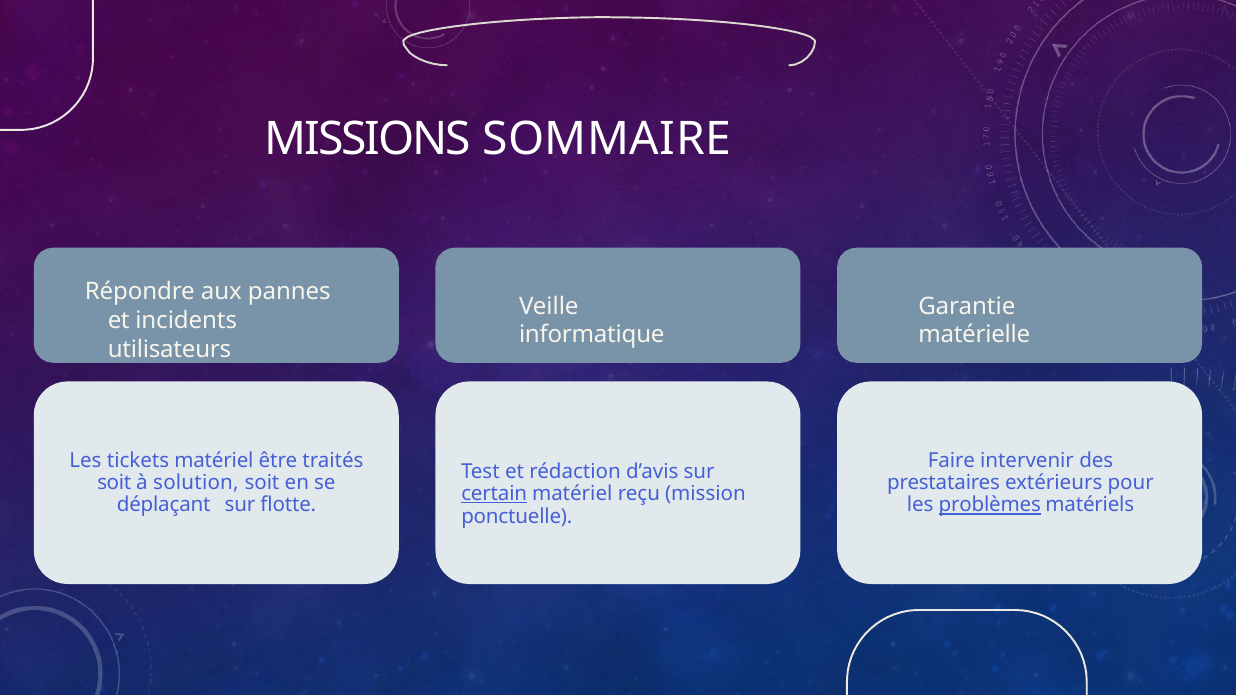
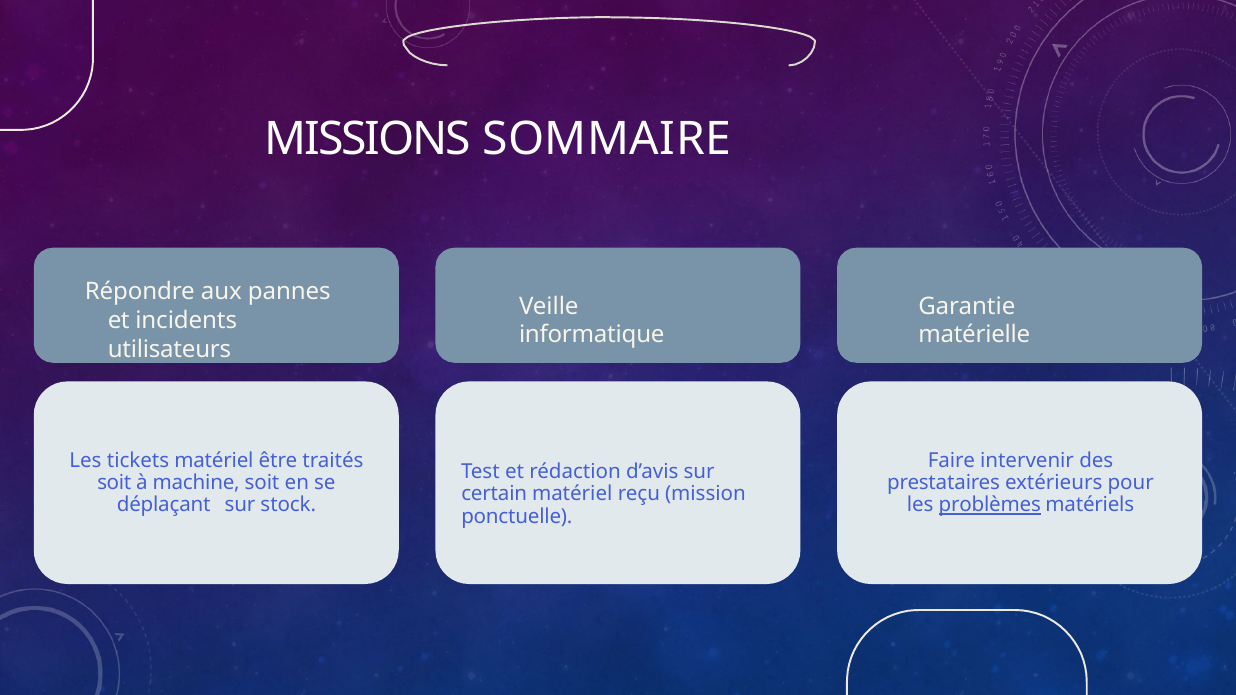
solution: solution -> machine
certain underline: present -> none
flotte: flotte -> stock
